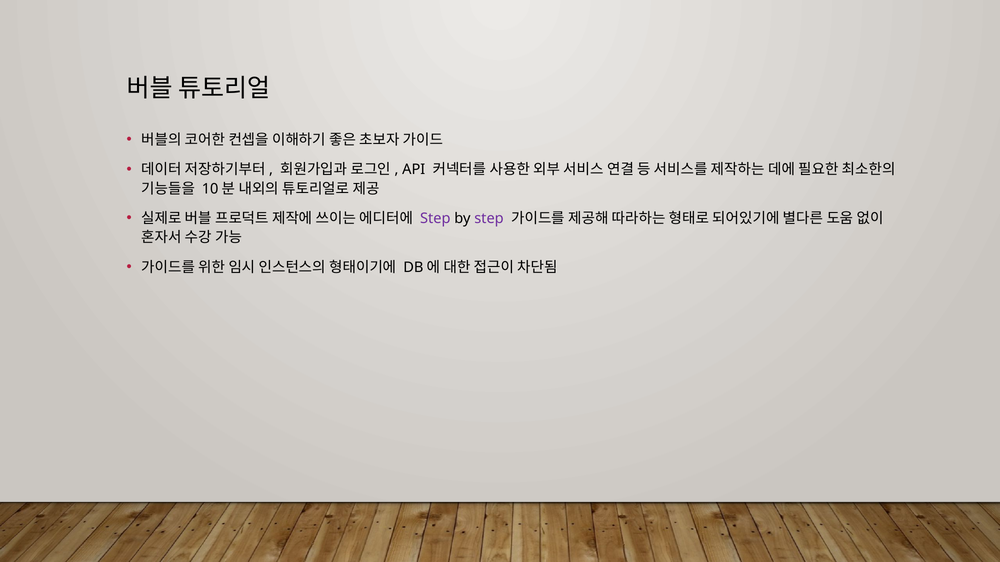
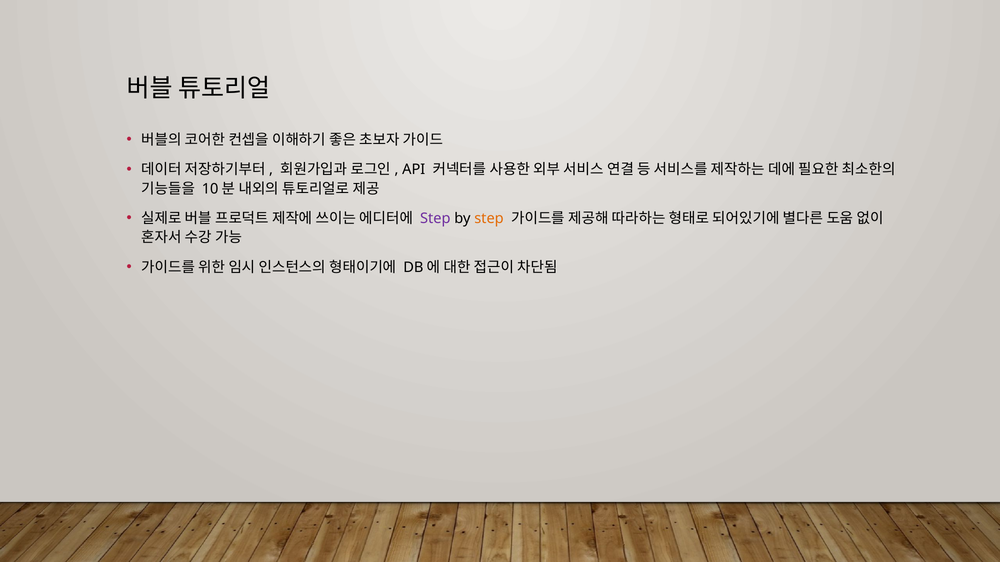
step at (489, 219) colour: purple -> orange
